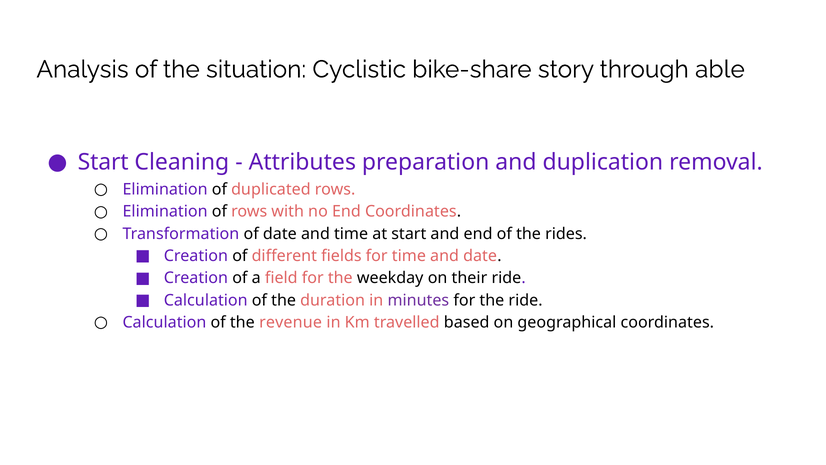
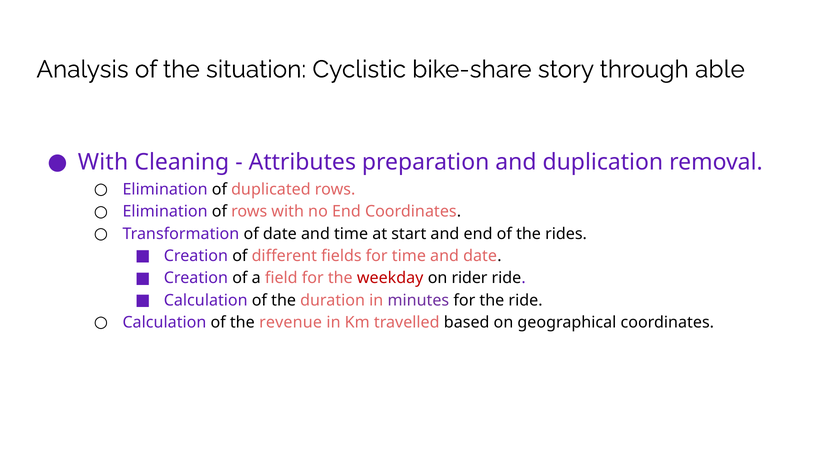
Start at (103, 162): Start -> With
weekday colour: black -> red
their: their -> rider
